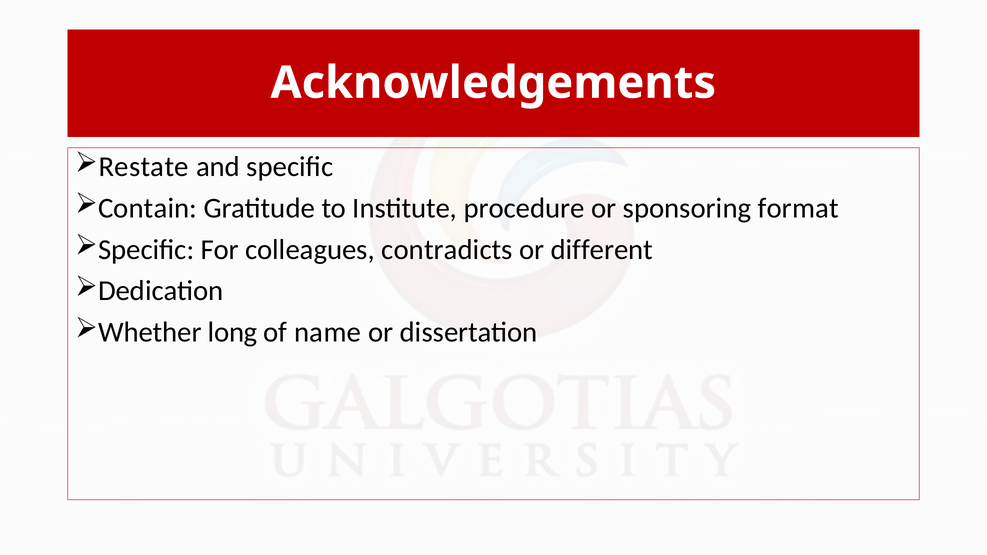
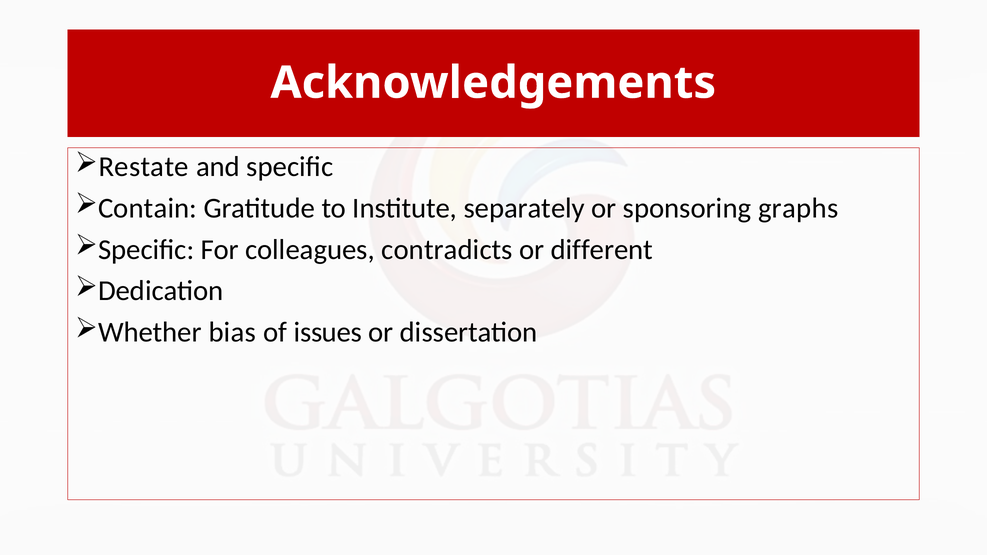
procedure: procedure -> separately
format: format -> graphs
long: long -> bias
name: name -> issues
